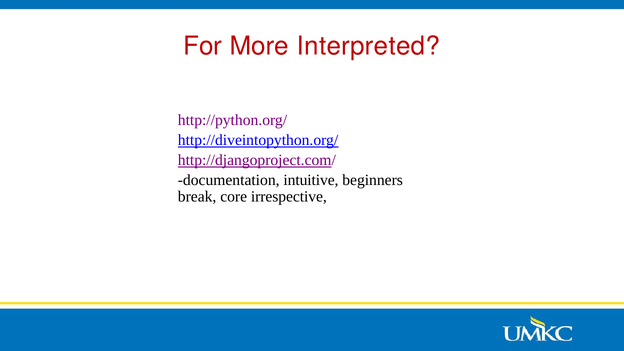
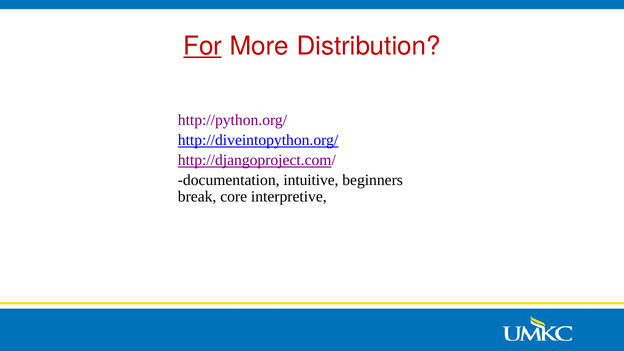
For underline: none -> present
Interpreted: Interpreted -> Distribution
irrespective: irrespective -> interpretive
